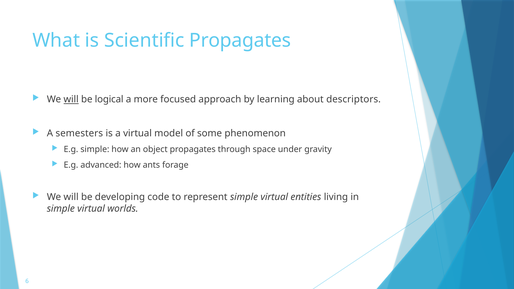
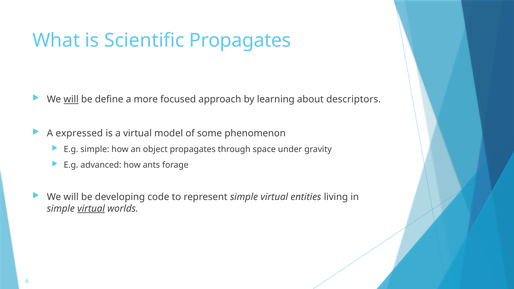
logical: logical -> define
semesters: semesters -> expressed
virtual at (91, 209) underline: none -> present
